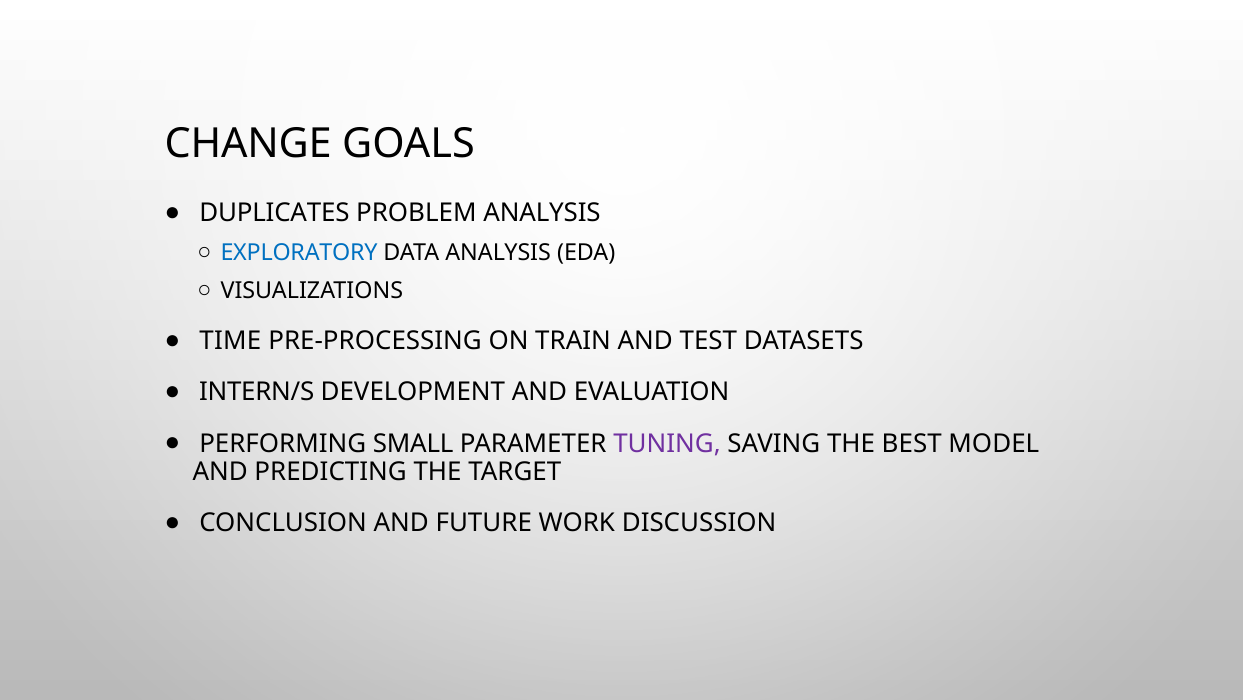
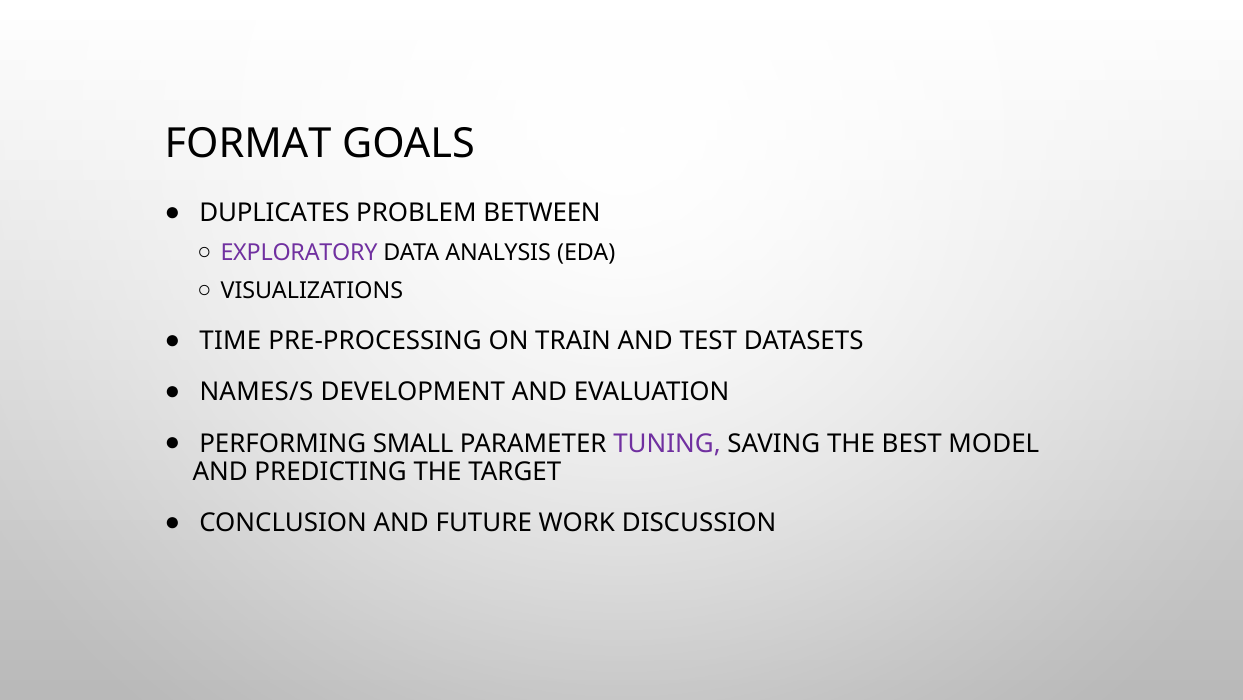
CHANGE: CHANGE -> FORMAT
PROBLEM ANALYSIS: ANALYSIS -> BETWEEN
EXPLORATORY colour: blue -> purple
INTERN/S: INTERN/S -> NAMES/S
